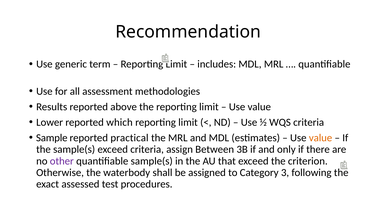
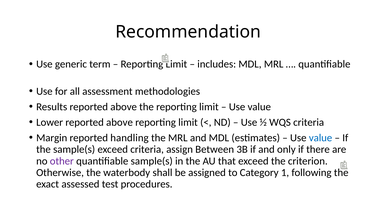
which at (119, 122): which -> above
Sample: Sample -> Margin
practical: practical -> handling
value at (321, 138) colour: orange -> blue
3: 3 -> 1
